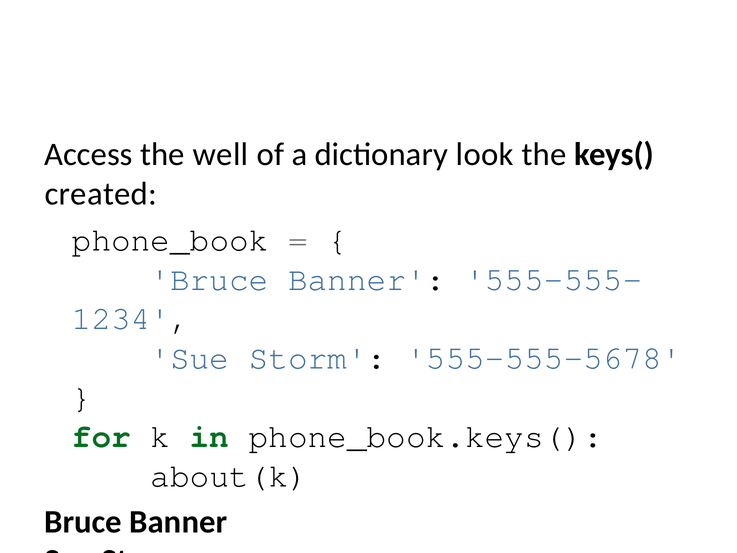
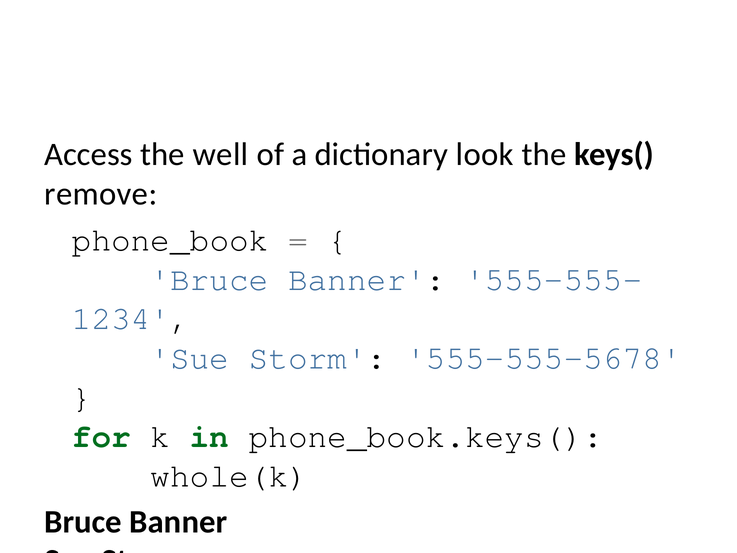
created: created -> remove
about(k: about(k -> whole(k
